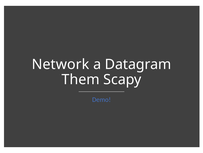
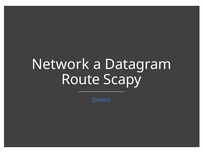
Them: Them -> Route
